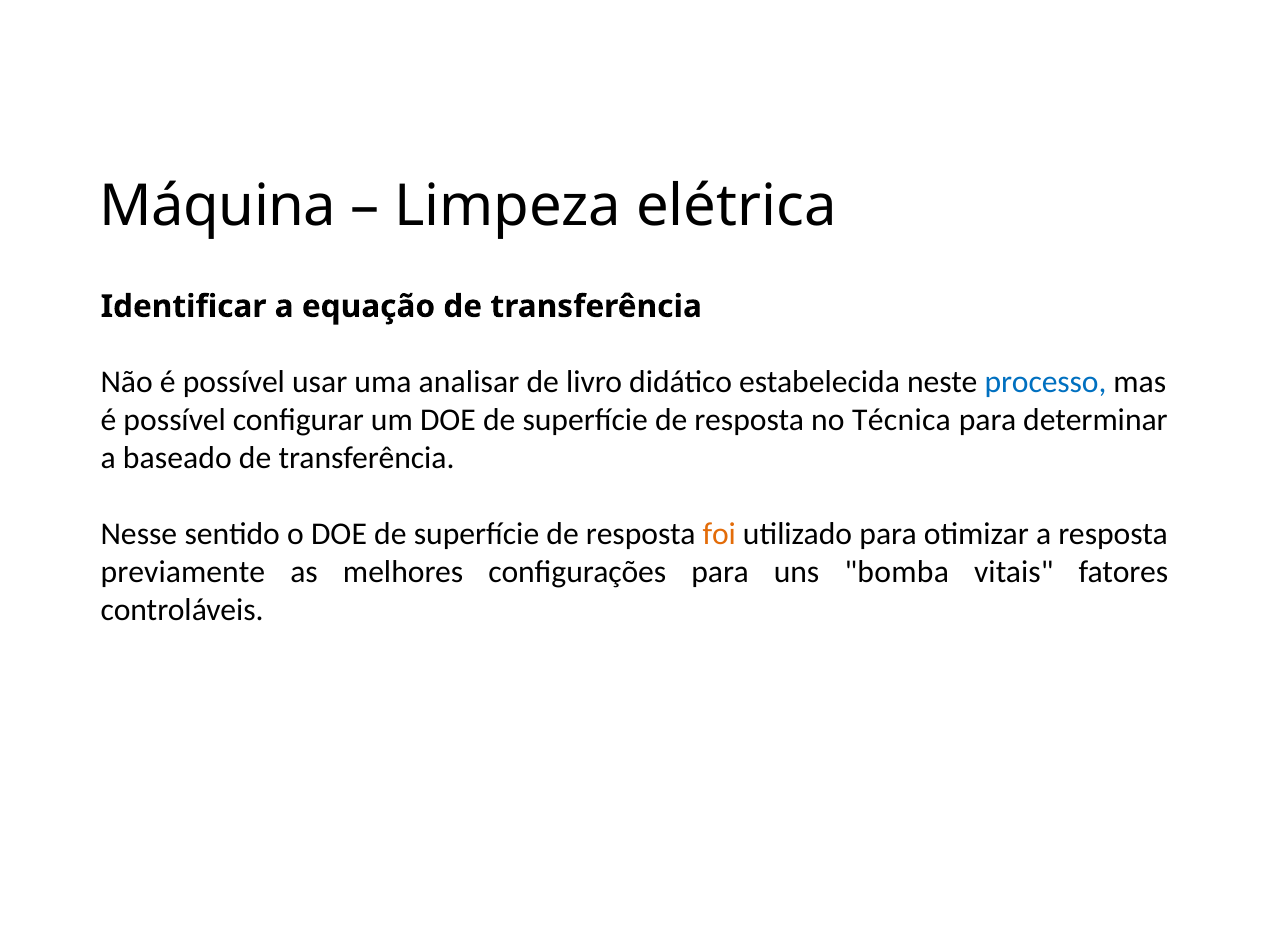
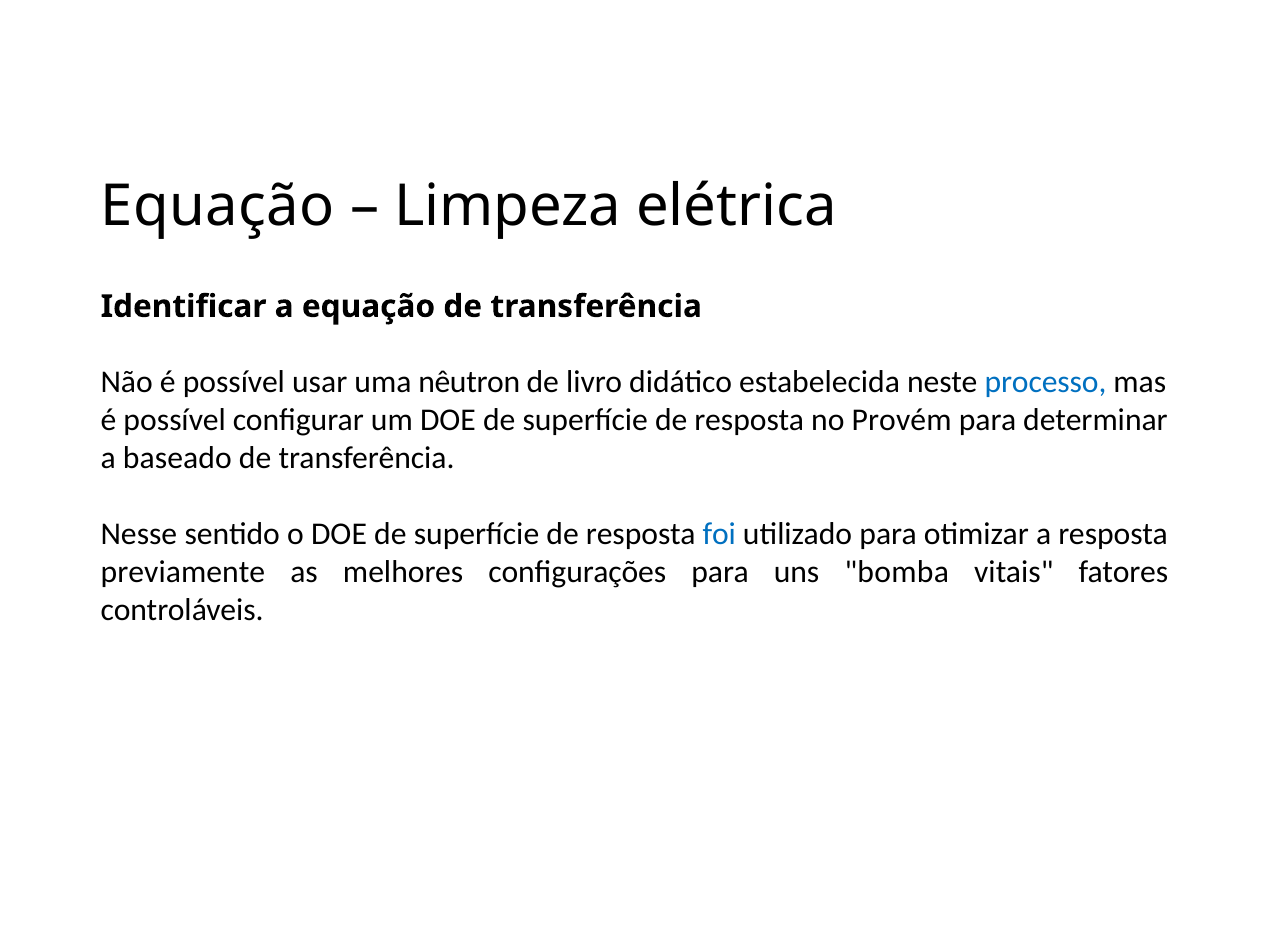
Máquina at (218, 206): Máquina -> Equação
analisar: analisar -> nêutron
Técnica: Técnica -> Provém
foi colour: orange -> blue
